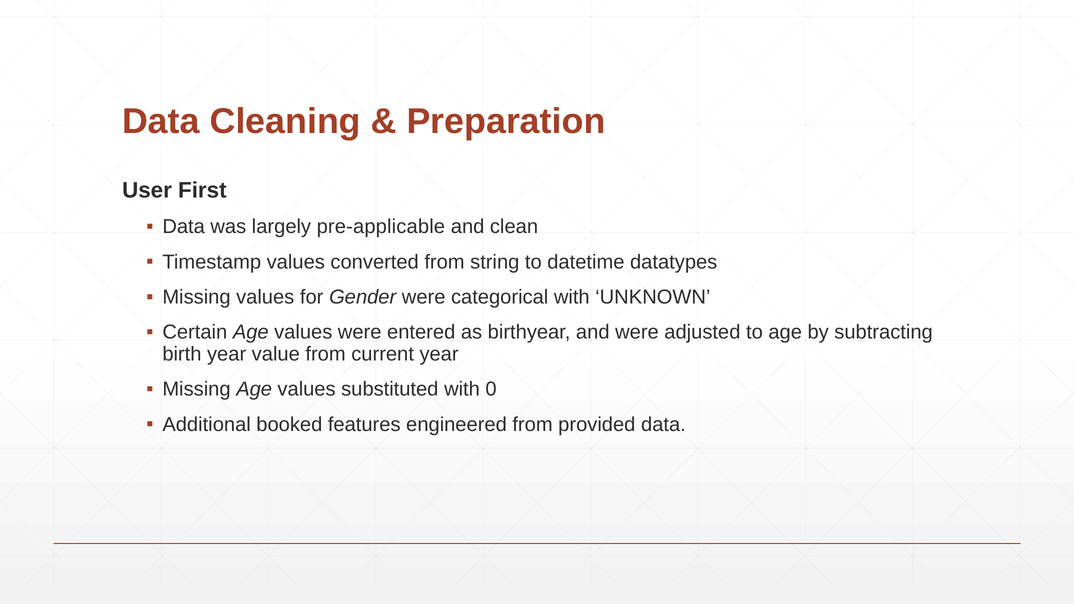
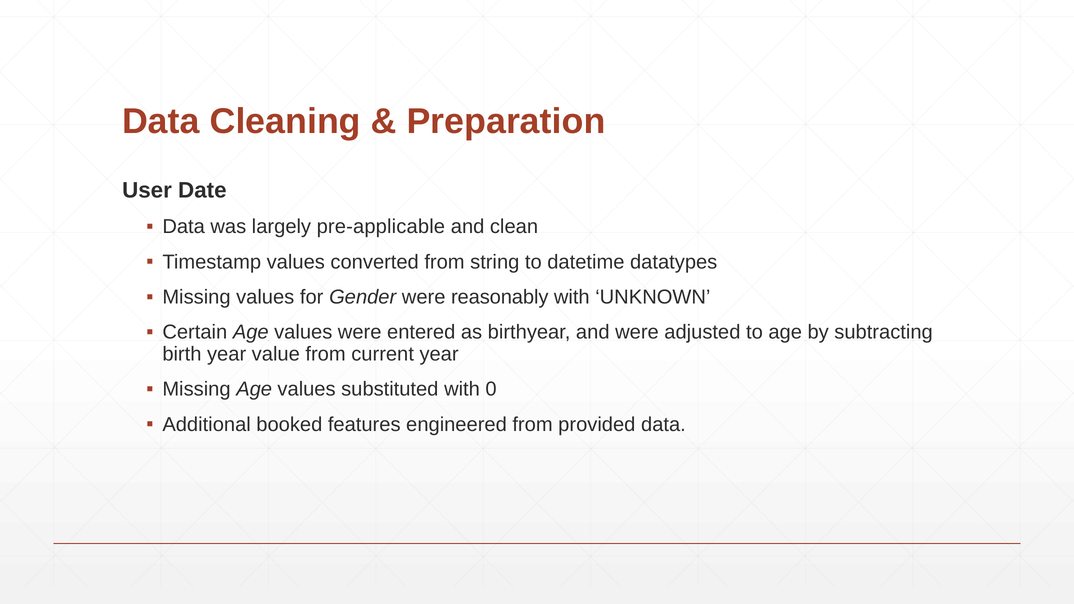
First: First -> Date
categorical: categorical -> reasonably
